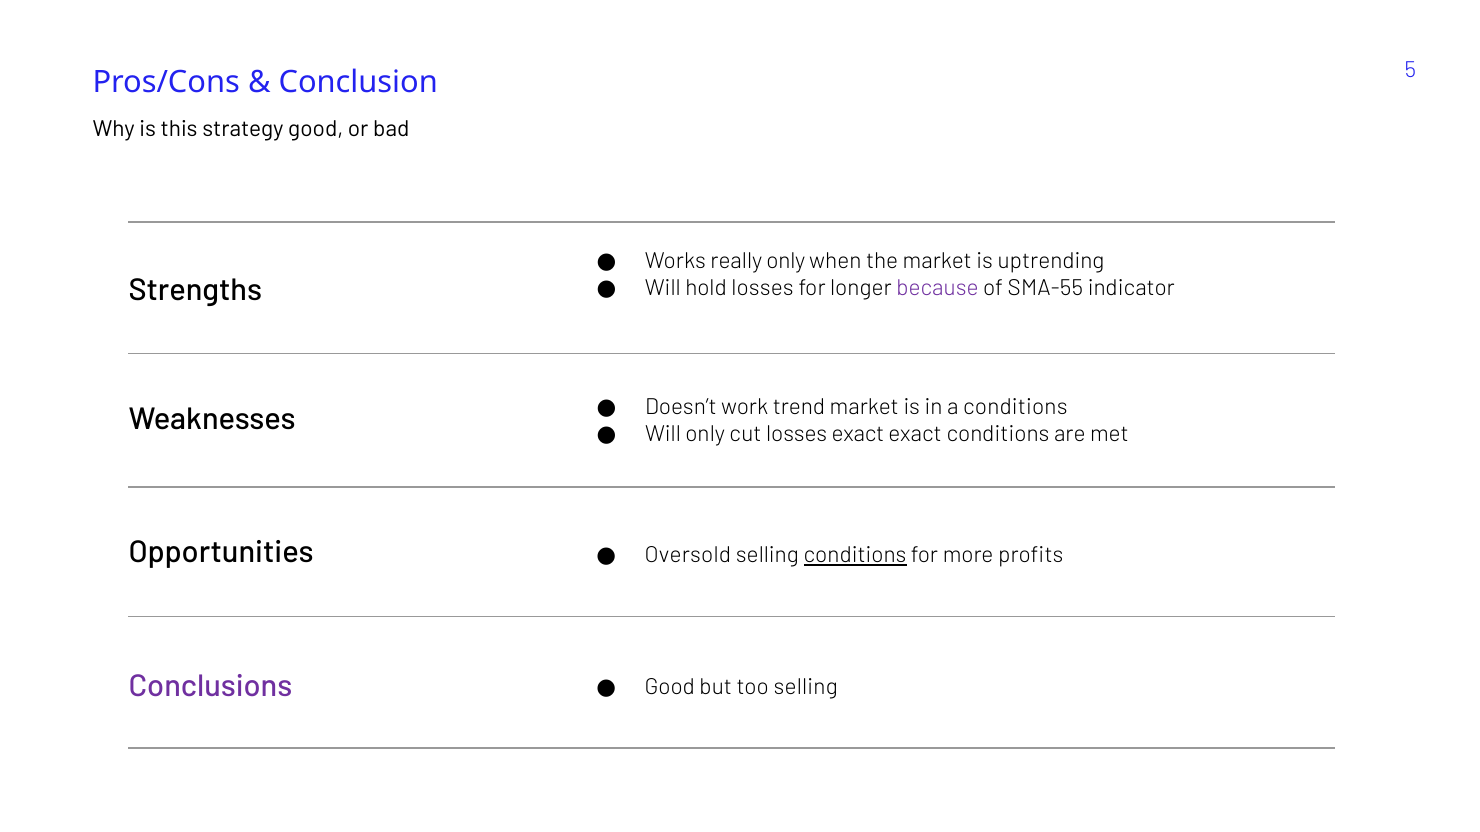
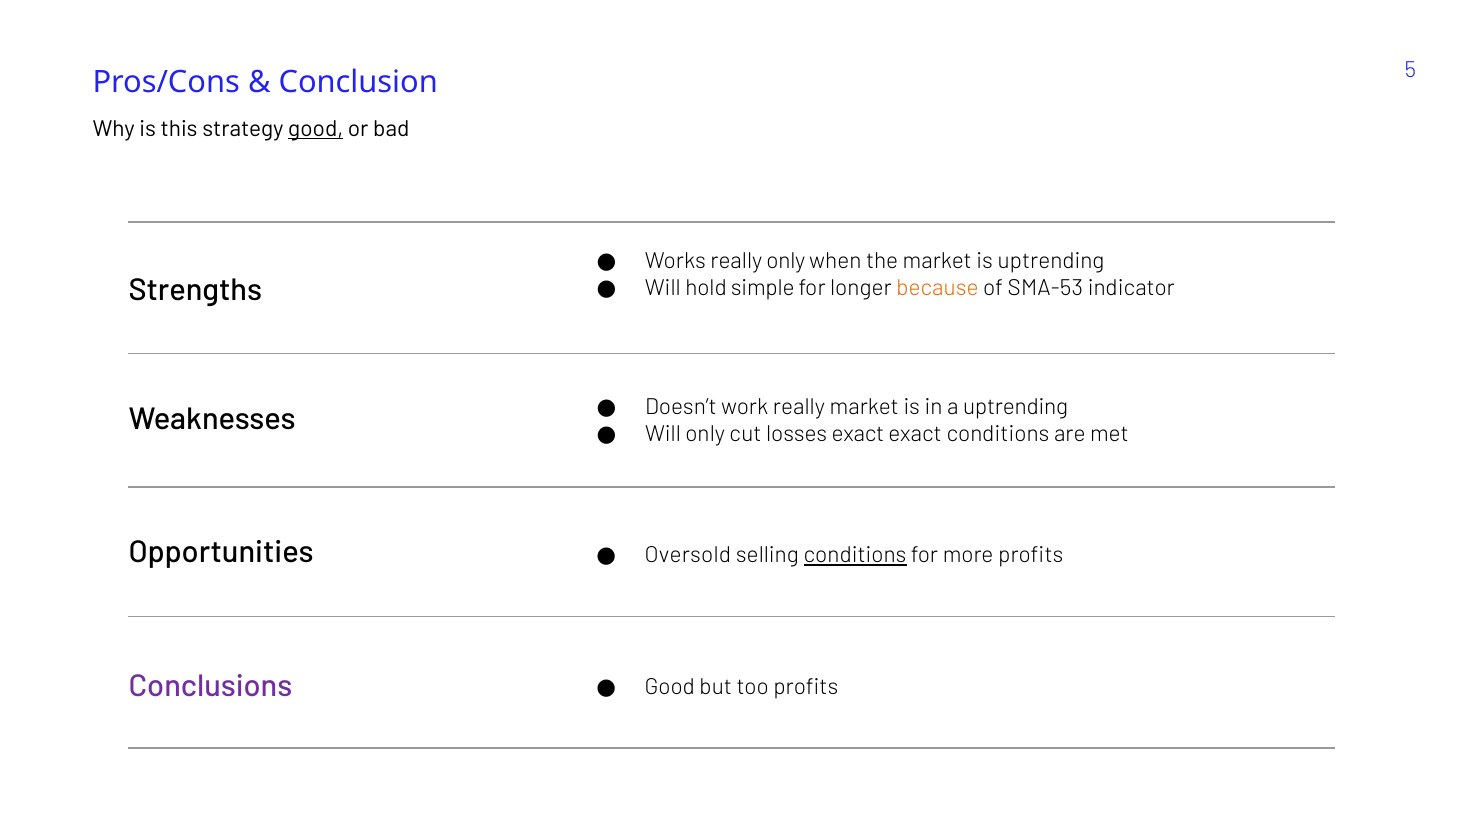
good at (316, 129) underline: none -> present
hold losses: losses -> simple
because colour: purple -> orange
SMA-55: SMA-55 -> SMA-53
work trend: trend -> really
a conditions: conditions -> uptrending
too selling: selling -> profits
